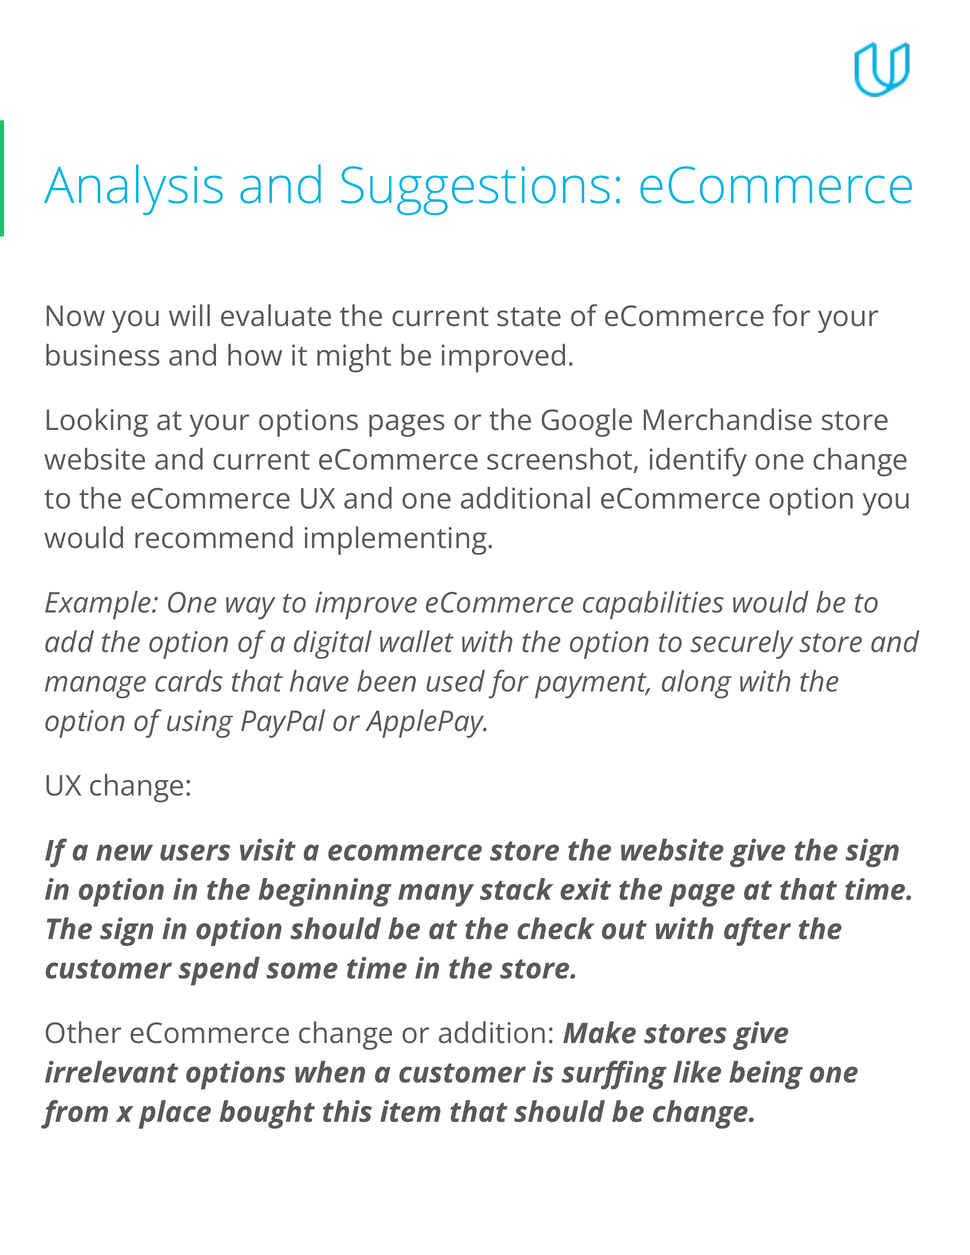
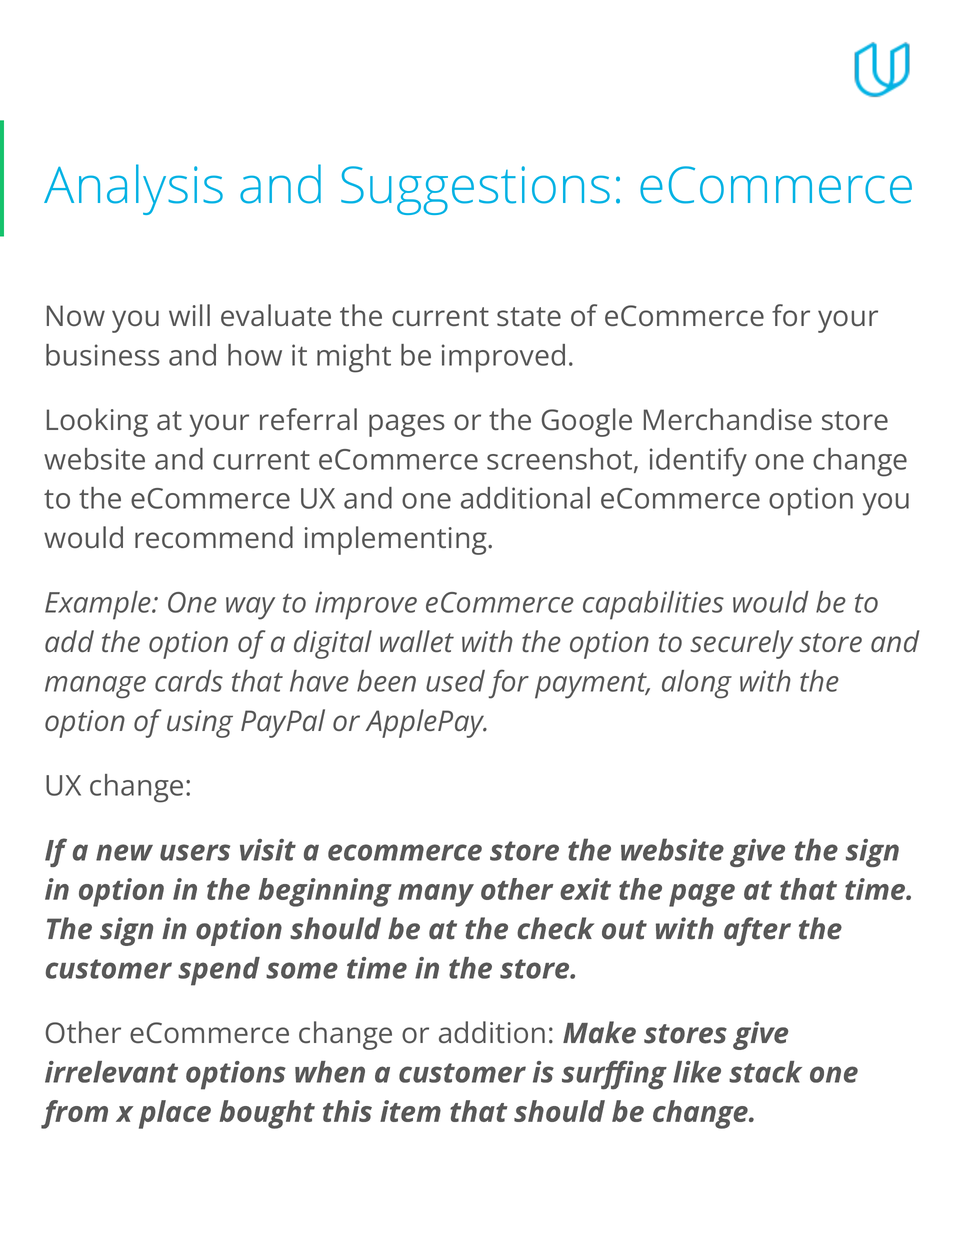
your options: options -> referral
many stack: stack -> other
being: being -> stack
